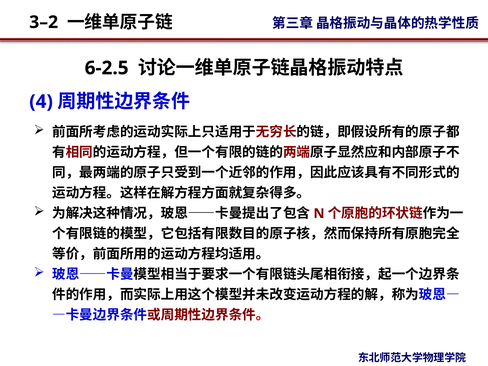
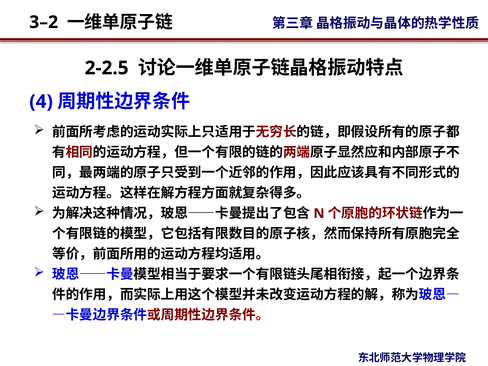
6-2.5: 6-2.5 -> 2-2.5
